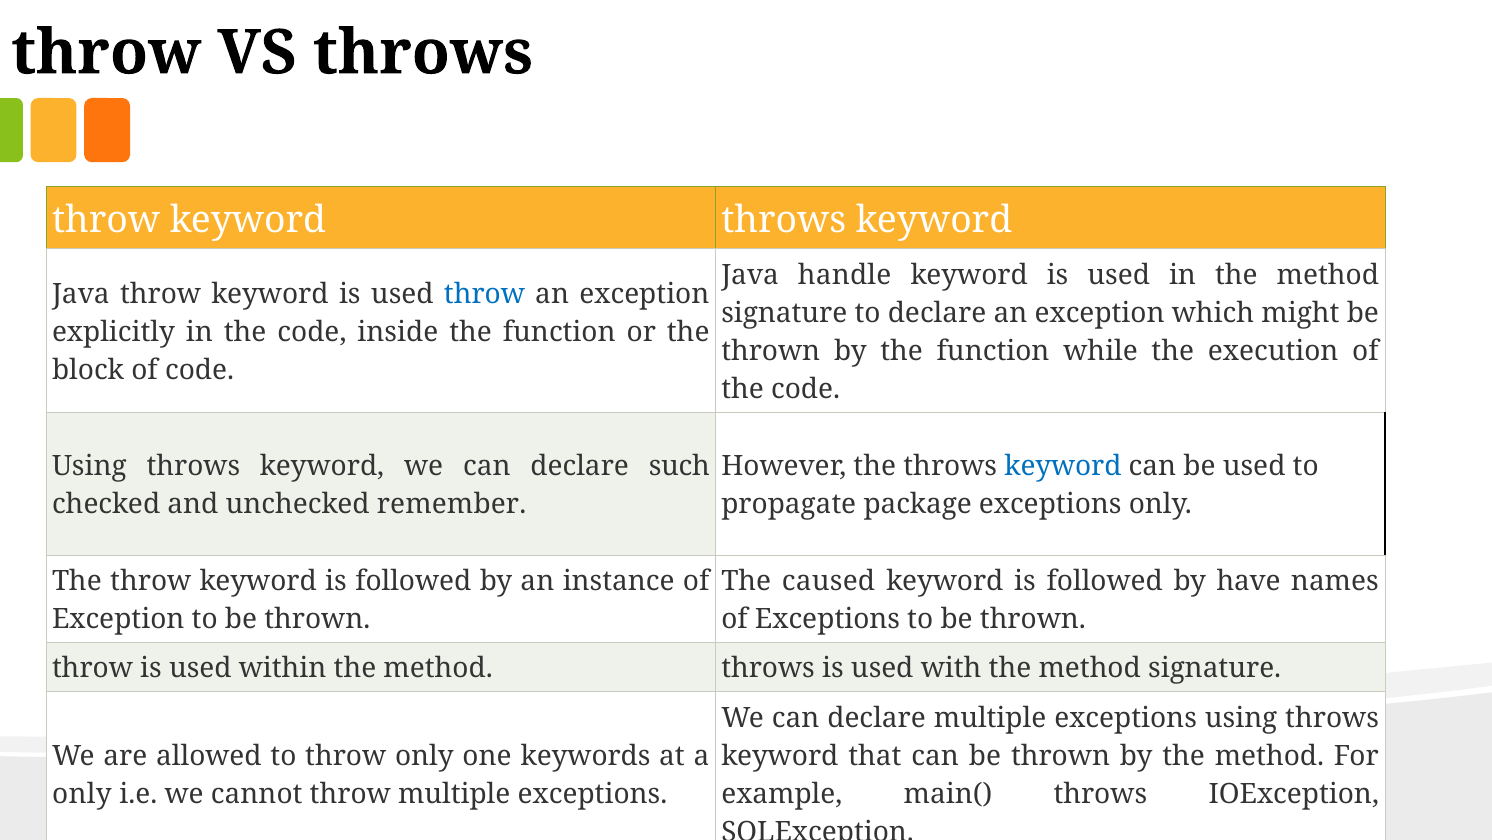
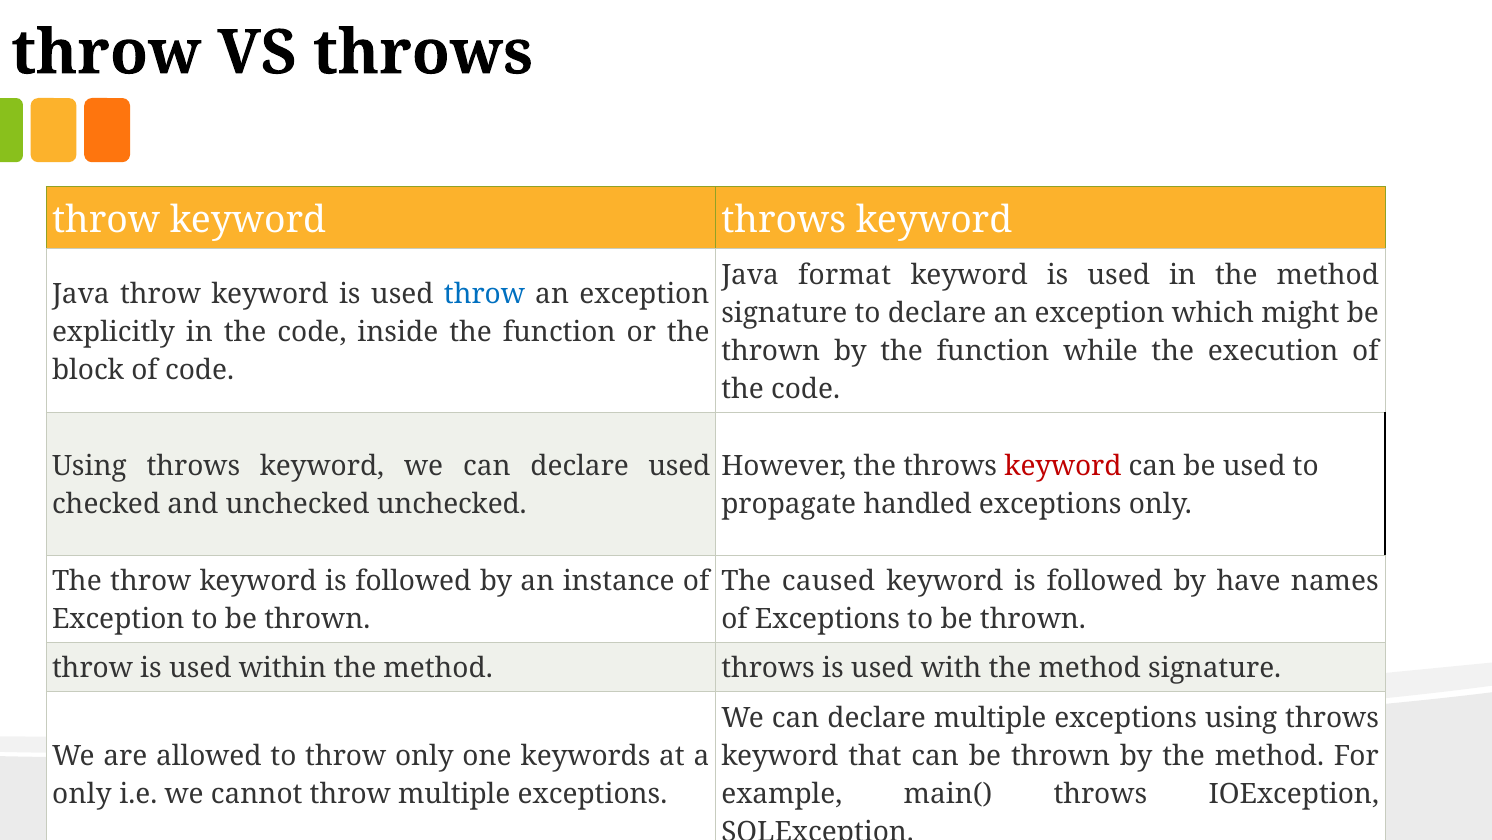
handle: handle -> format
declare such: such -> used
keyword at (1063, 466) colour: blue -> red
unchecked remember: remember -> unchecked
package: package -> handled
